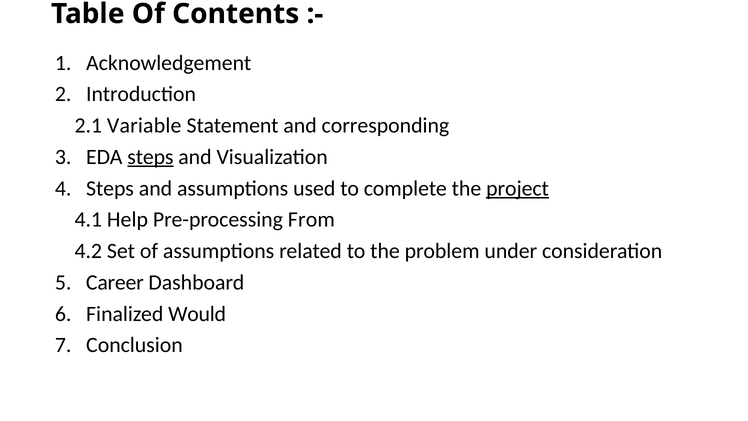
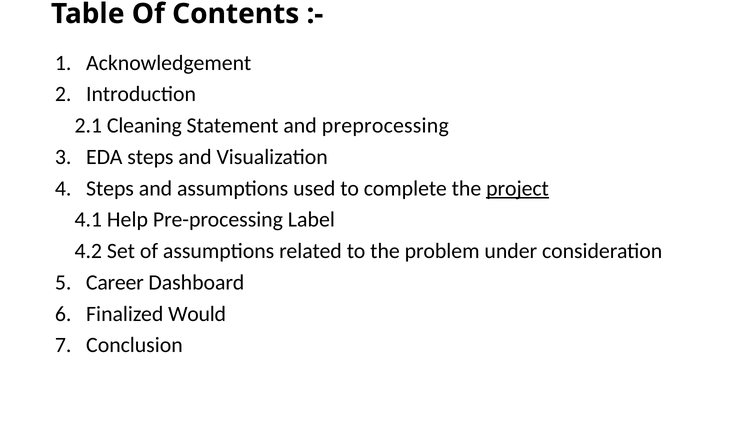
Variable: Variable -> Cleaning
corresponding: corresponding -> preprocessing
steps at (150, 157) underline: present -> none
From: From -> Label
